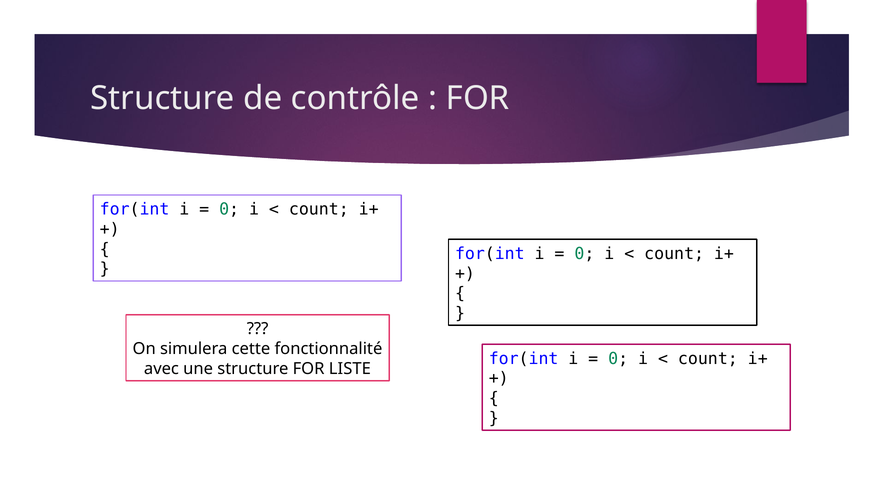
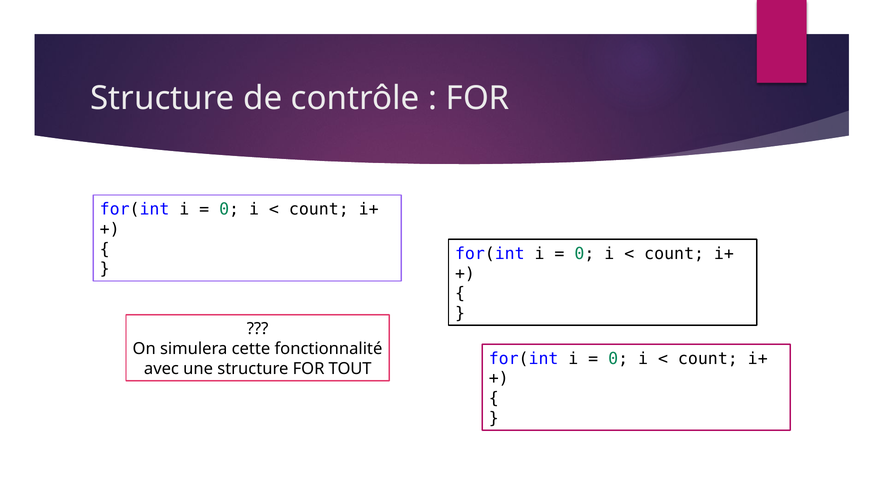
LISTE: LISTE -> TOUT
